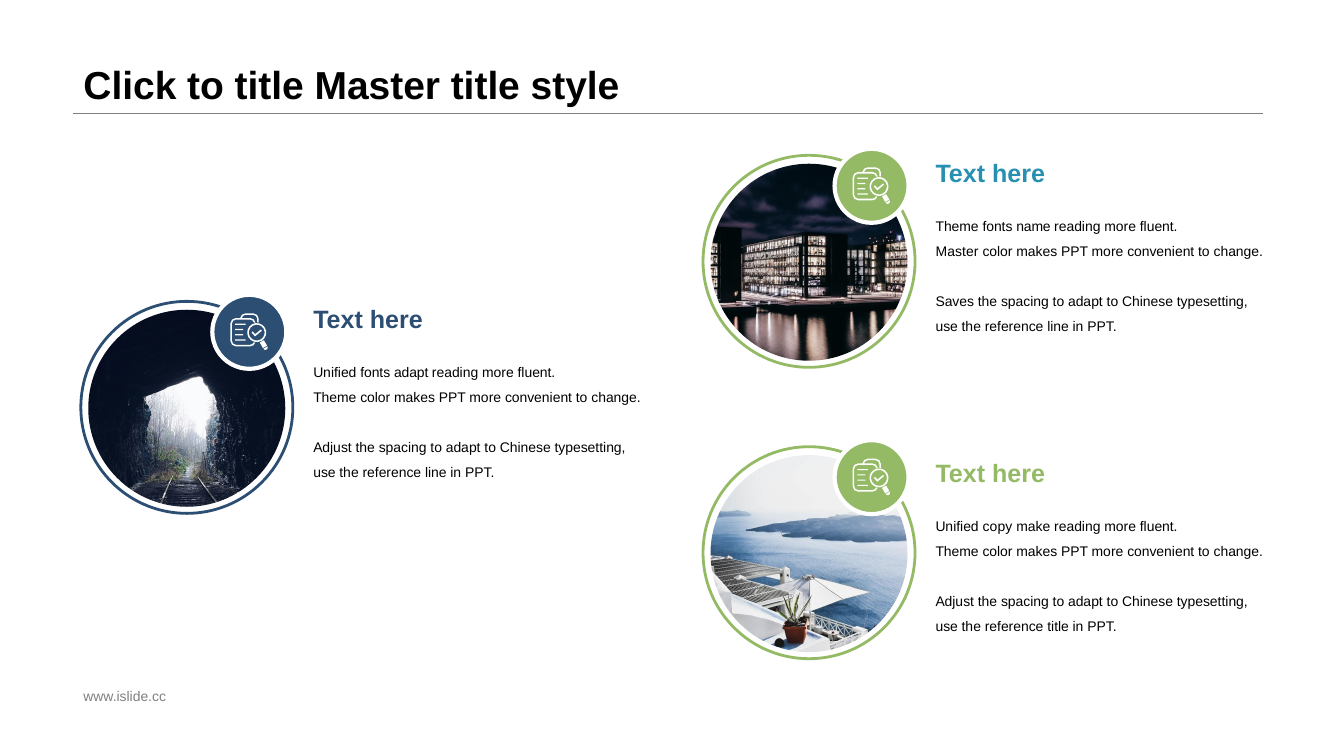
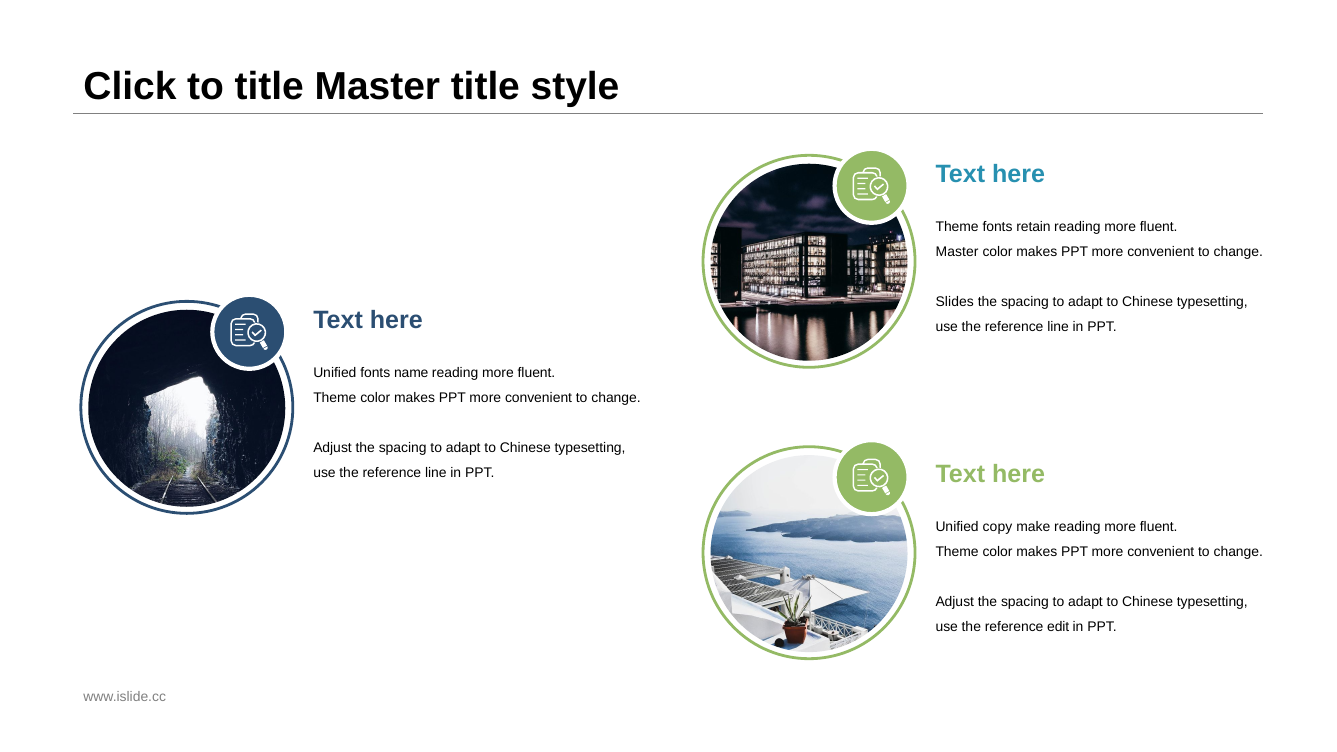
name: name -> retain
Saves: Saves -> Slides
fonts adapt: adapt -> name
reference title: title -> edit
